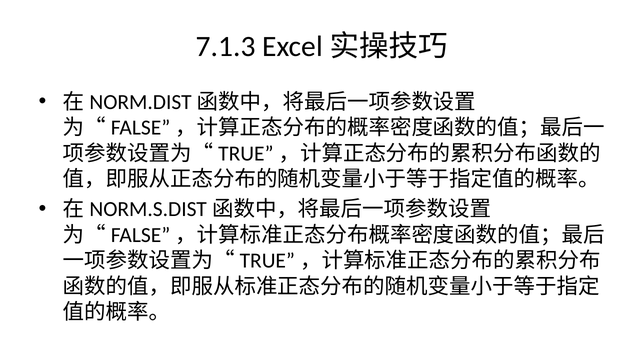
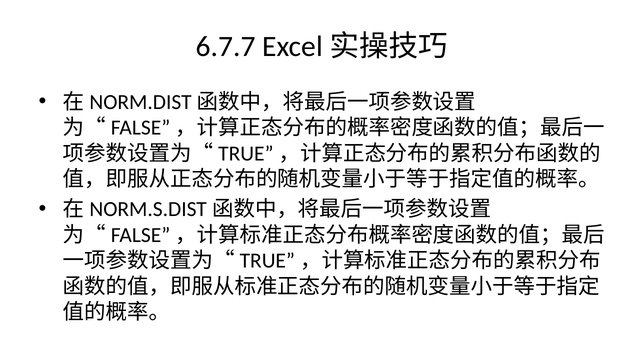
7.1.3: 7.1.3 -> 6.7.7
